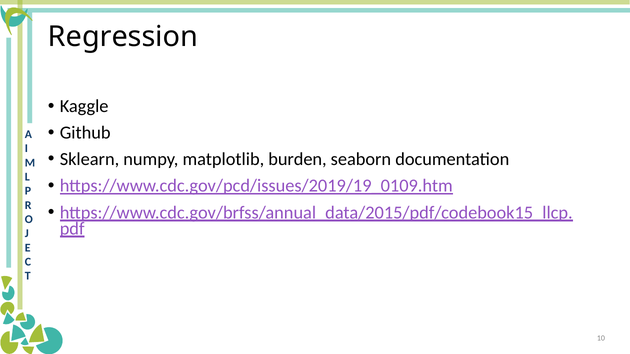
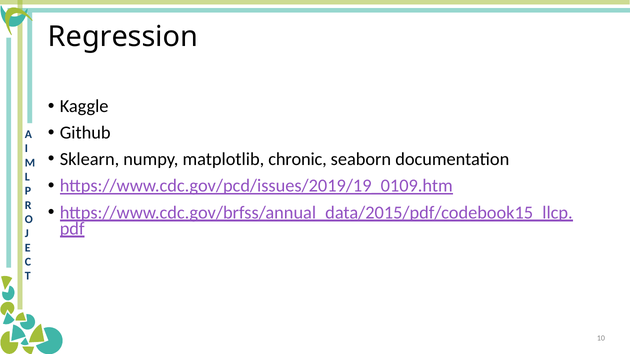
burden: burden -> chronic
